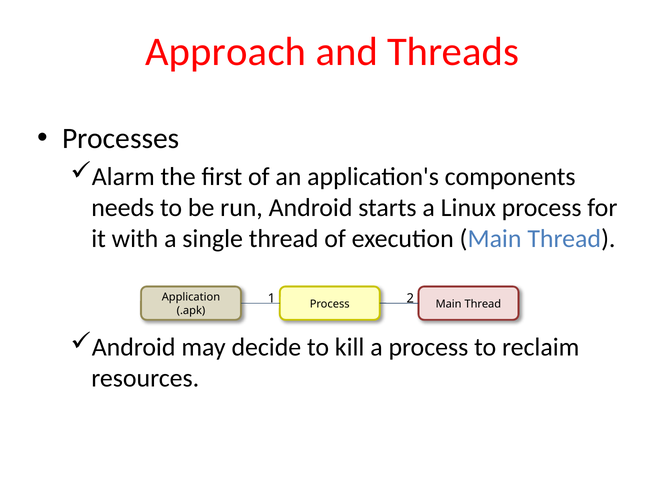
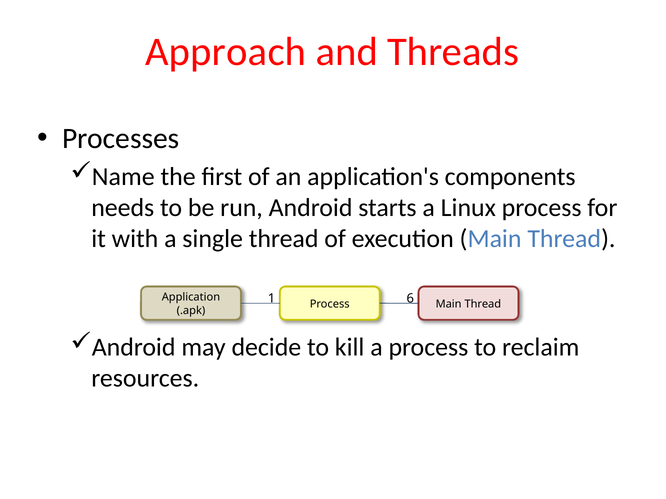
Alarm: Alarm -> Name
2: 2 -> 6
